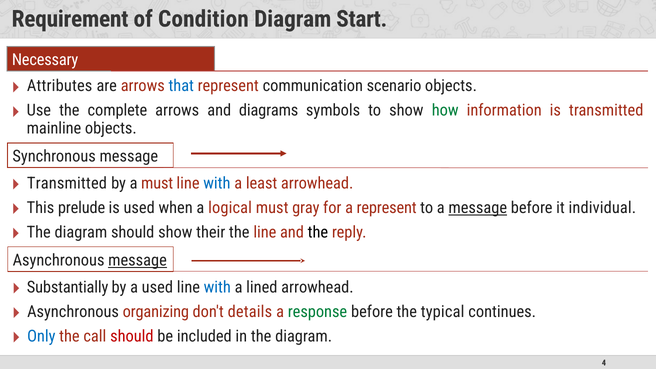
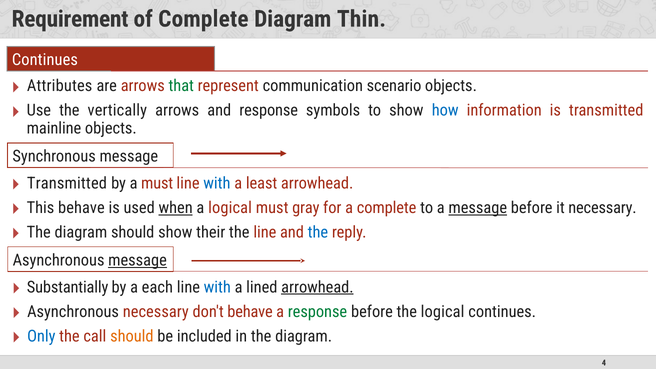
of Condition: Condition -> Complete
Start: Start -> Thin
Necessary at (45, 60): Necessary -> Continues
that colour: blue -> green
complete: complete -> vertically
and diagrams: diagrams -> response
how colour: green -> blue
This prelude: prelude -> behave
when underline: none -> present
a represent: represent -> complete
it individual: individual -> necessary
the at (318, 232) colour: black -> blue
a used: used -> each
arrowhead at (317, 287) underline: none -> present
Asynchronous organizing: organizing -> necessary
don't details: details -> behave
the typical: typical -> logical
should at (132, 336) colour: red -> orange
